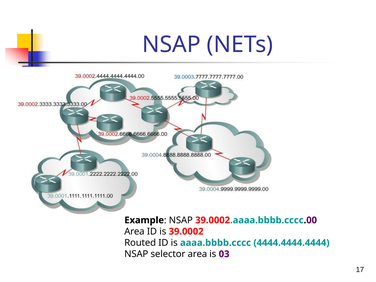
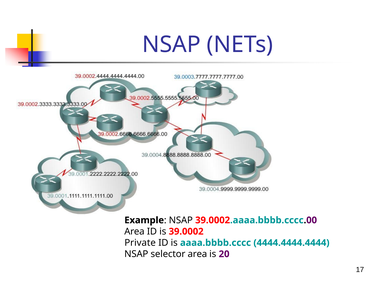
Routed: Routed -> Private
03: 03 -> 20
